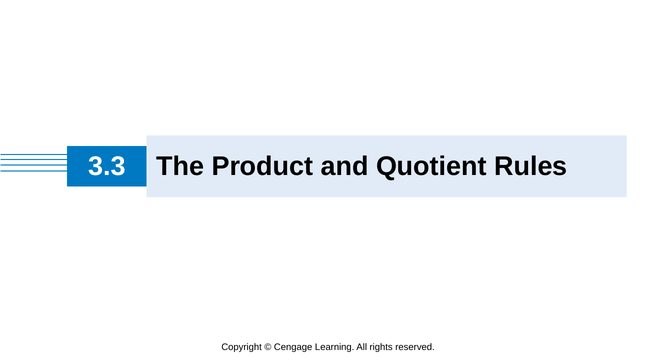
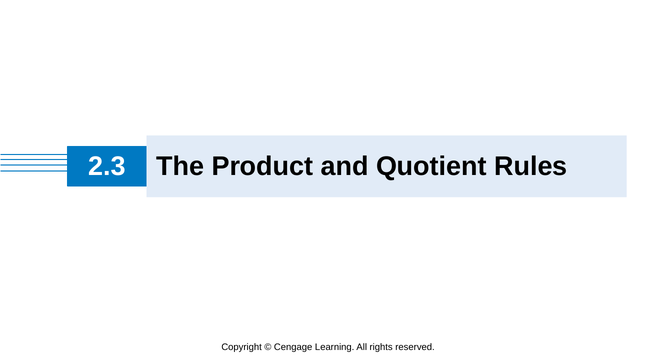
3.3: 3.3 -> 2.3
